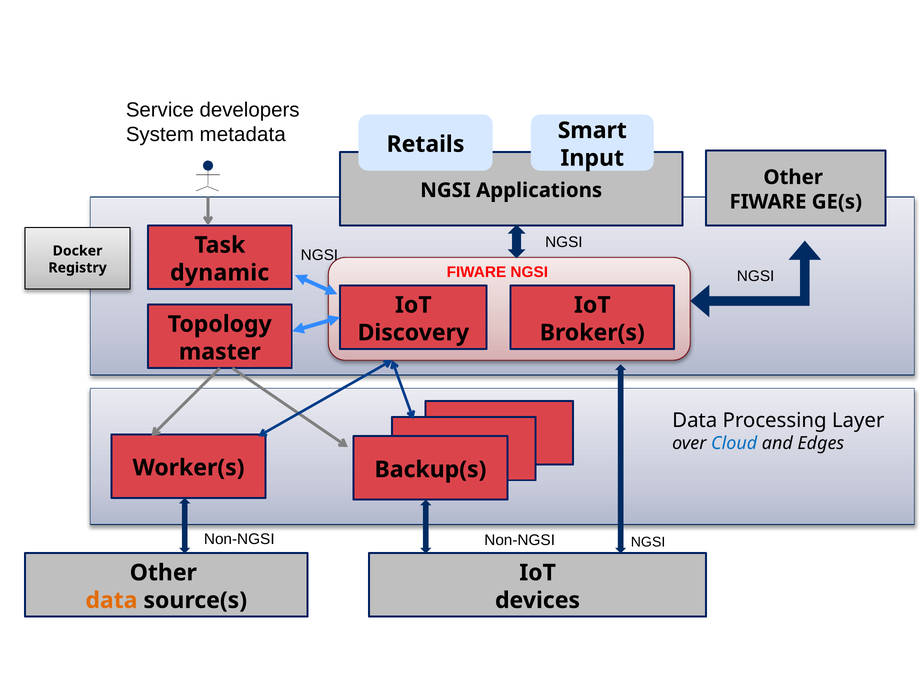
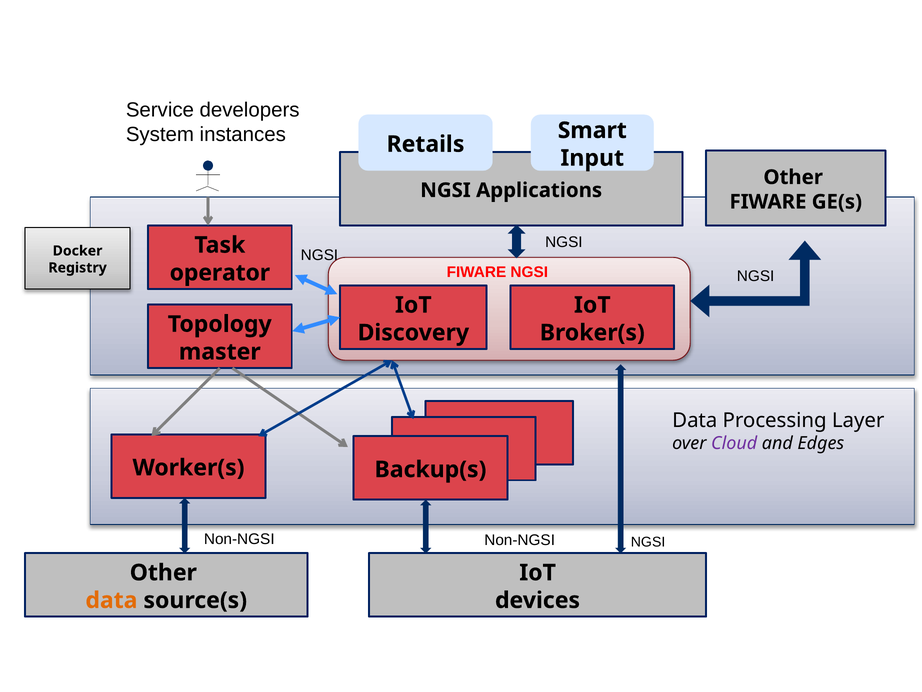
metadata: metadata -> instances
dynamic: dynamic -> operator
Cloud colour: blue -> purple
